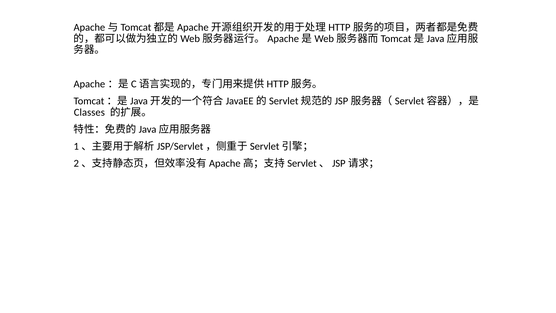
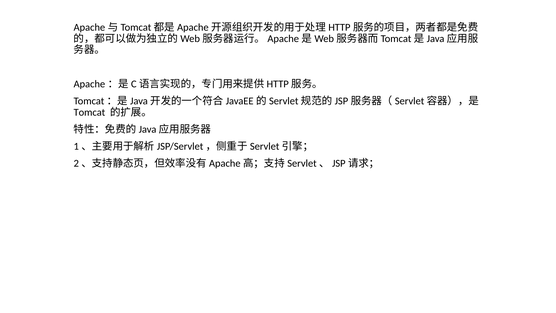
Classes: Classes -> Tomcat
